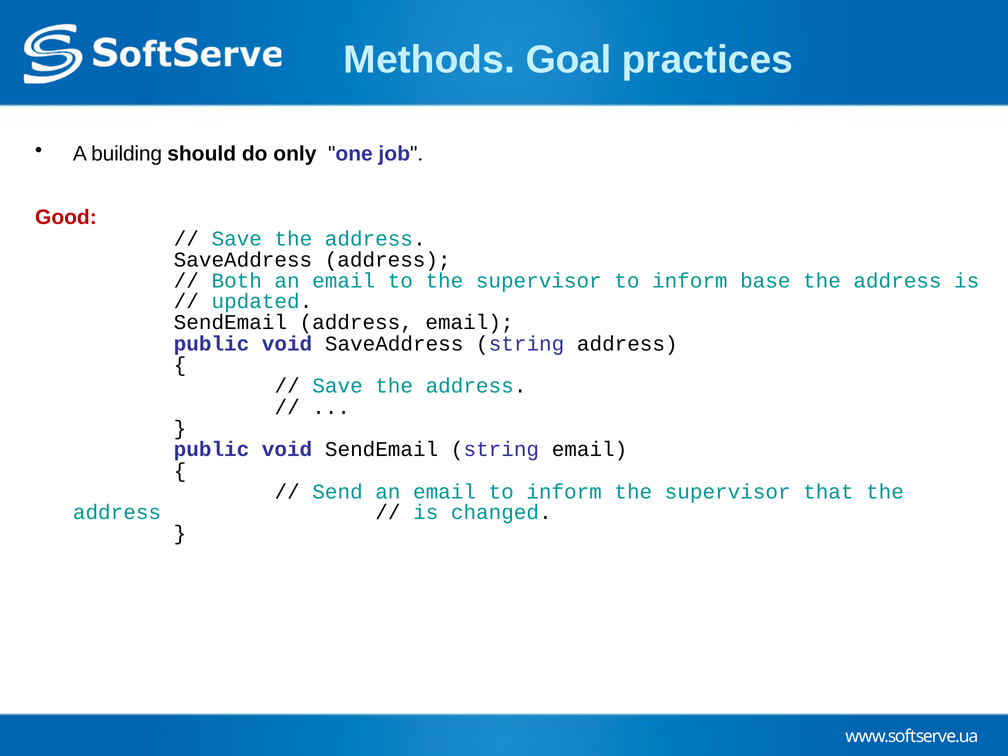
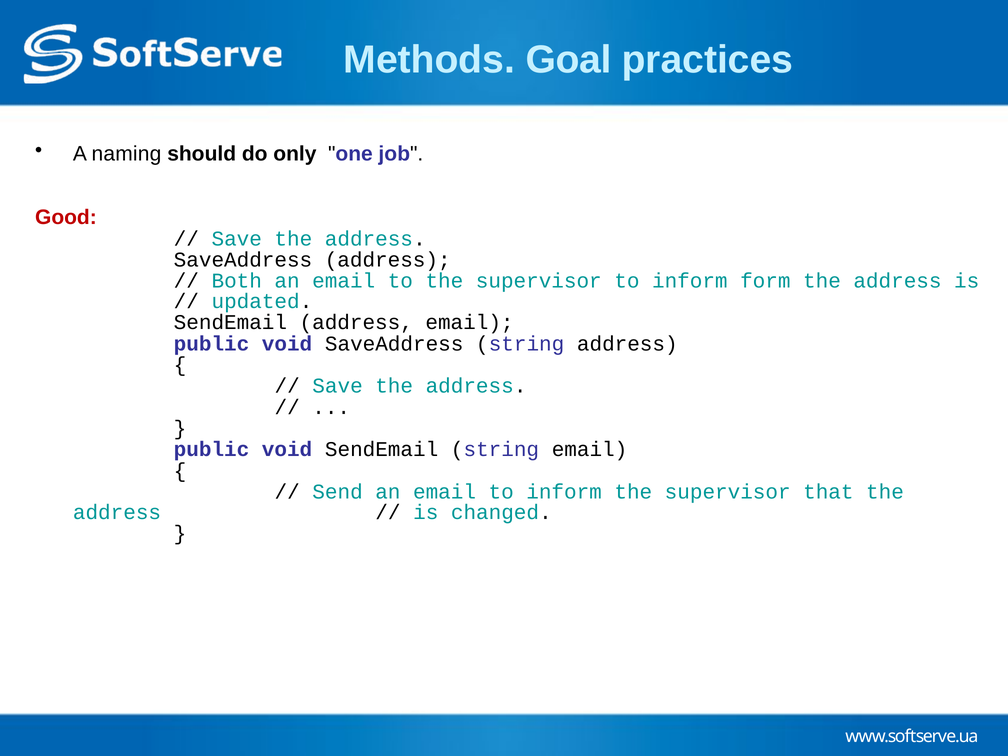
building: building -> naming
base: base -> form
